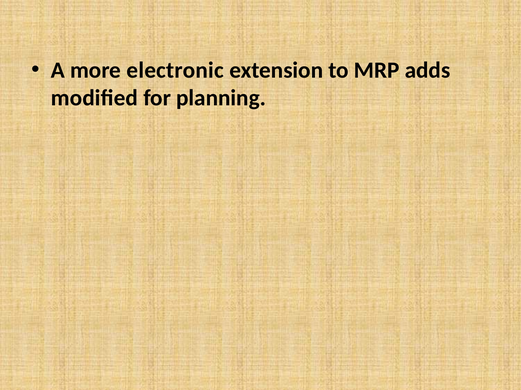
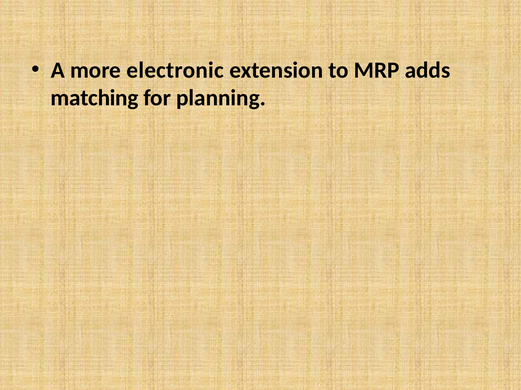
modiﬁed: modiﬁed -> matching
